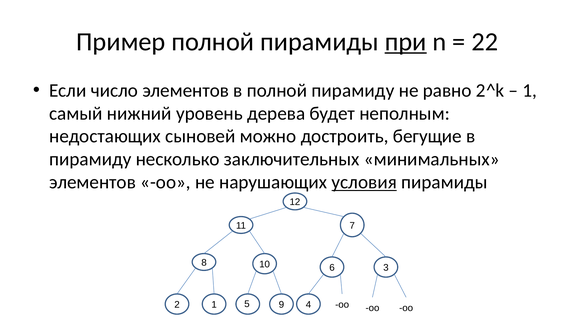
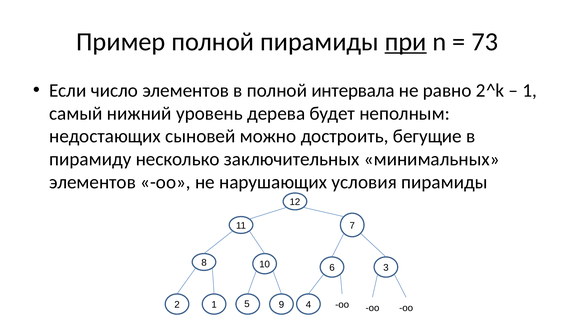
22: 22 -> 73
полной пирамиду: пирамиду -> интервала
условия underline: present -> none
